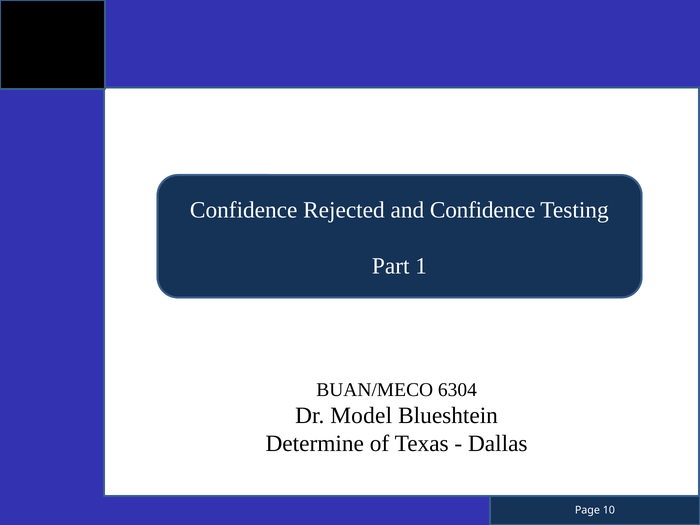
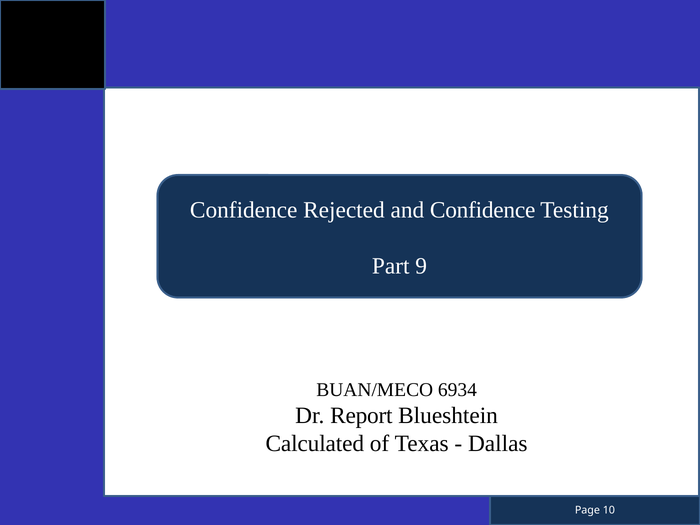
1: 1 -> 9
6304: 6304 -> 6934
Model: Model -> Report
Determine: Determine -> Calculated
